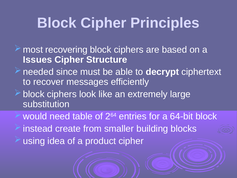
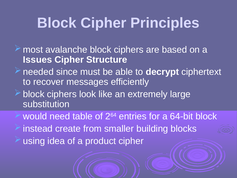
recovering: recovering -> avalanche
